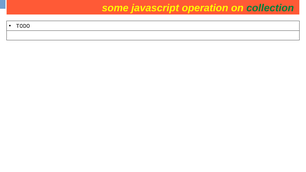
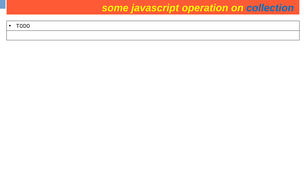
collection at (270, 8) colour: green -> blue
